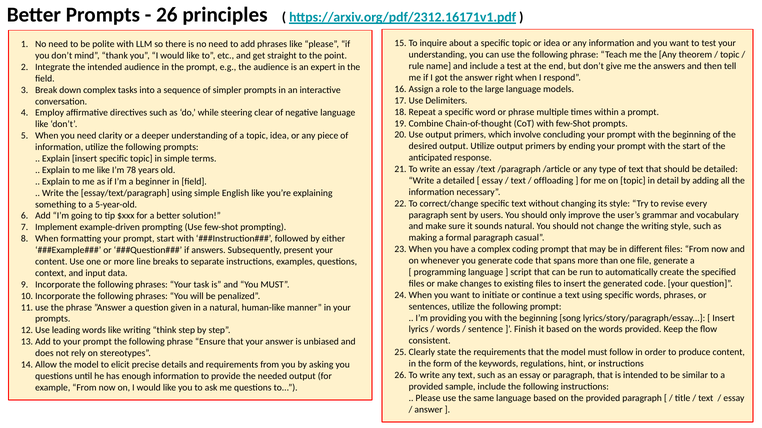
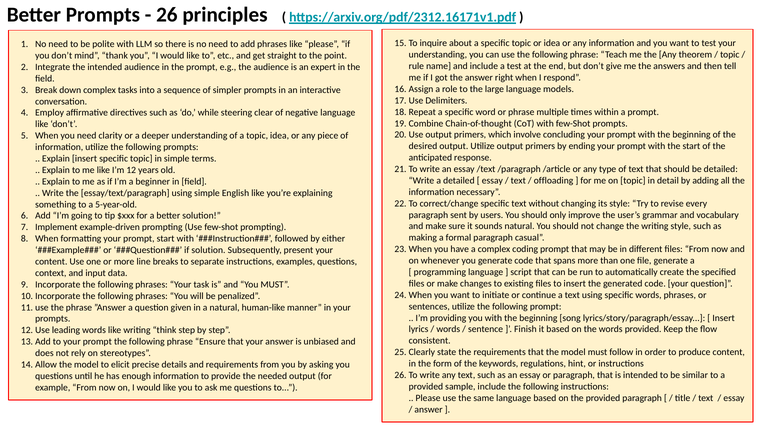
78: 78 -> 12
if answers: answers -> solution
